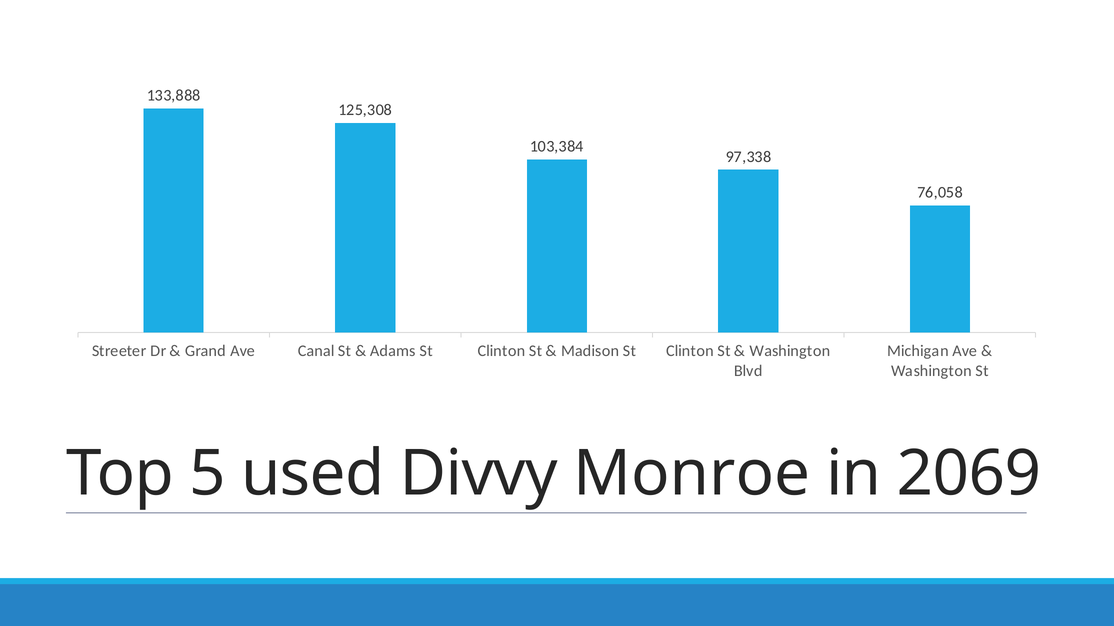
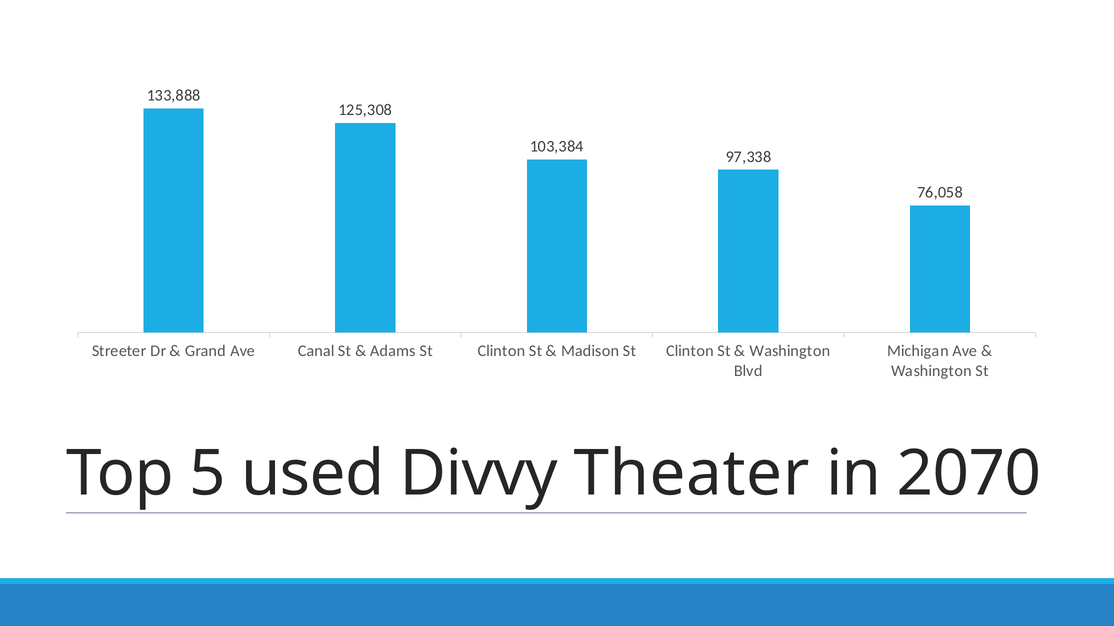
Monroe: Monroe -> Theater
2069: 2069 -> 2070
